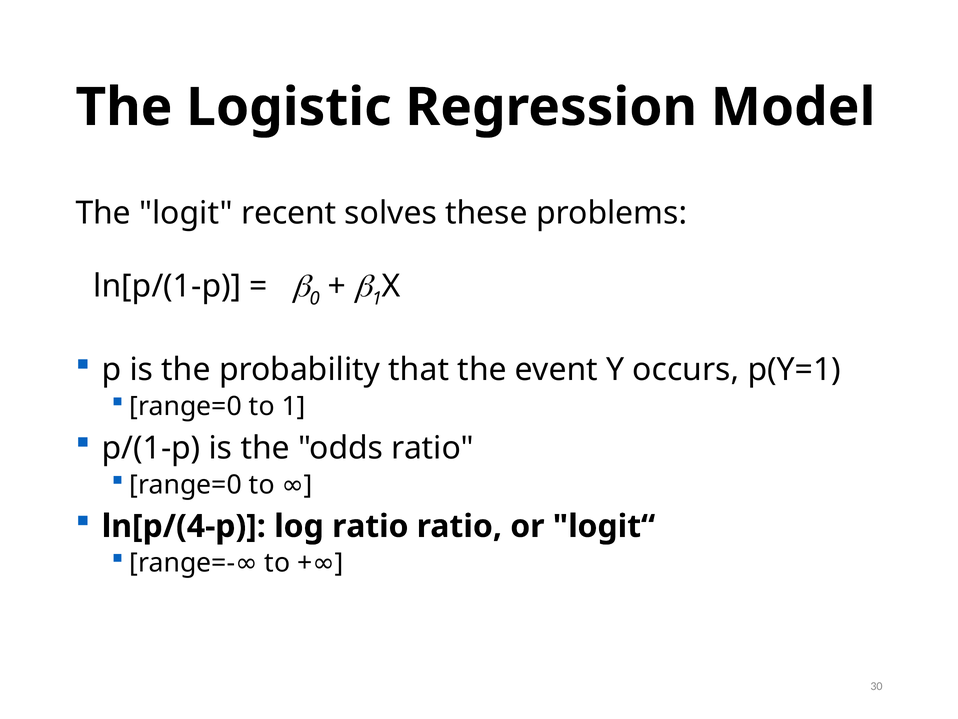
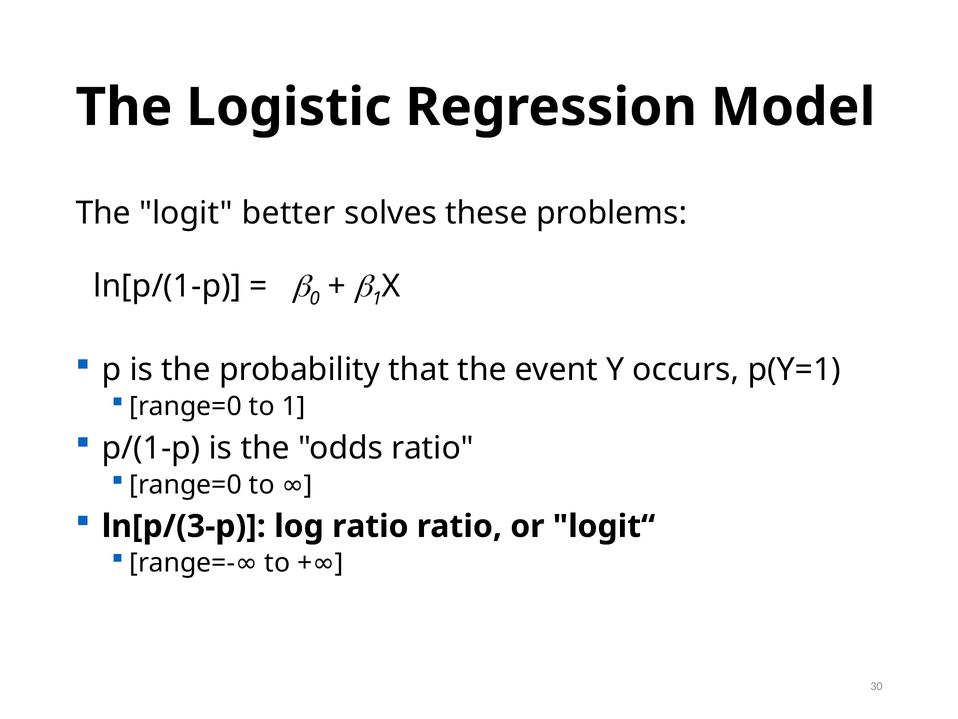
recent: recent -> better
ln[p/(4-p: ln[p/(4-p -> ln[p/(3-p
